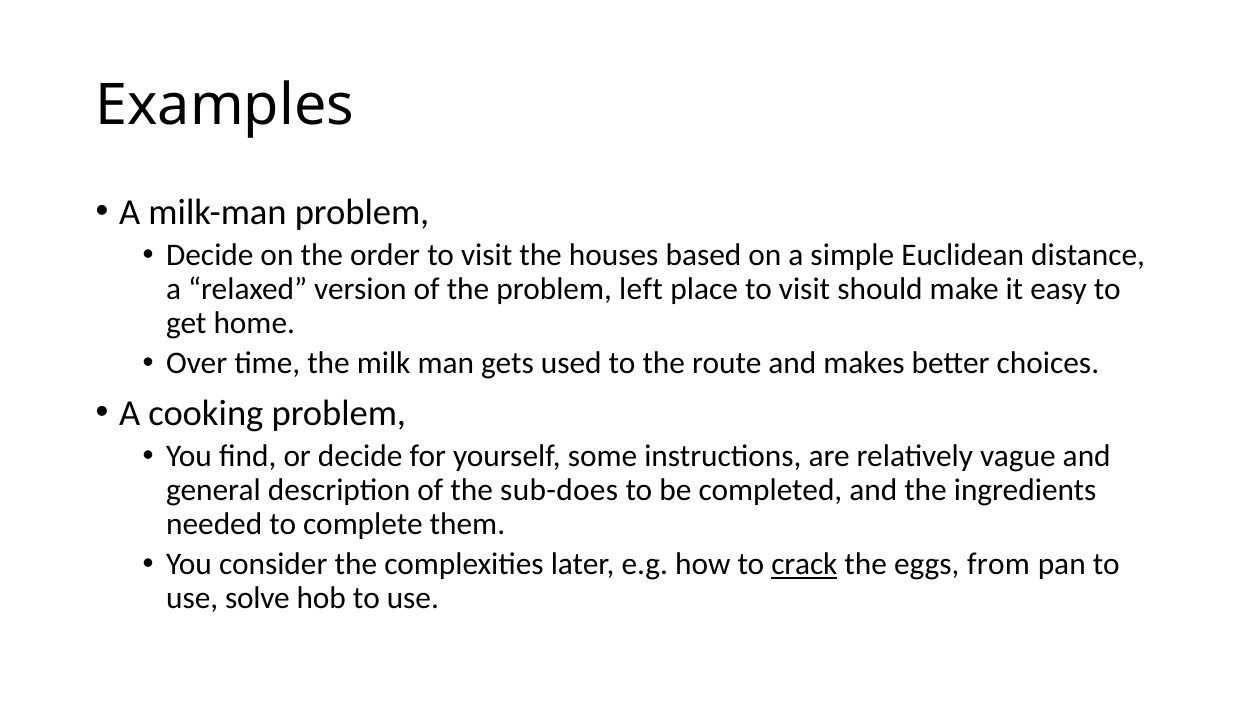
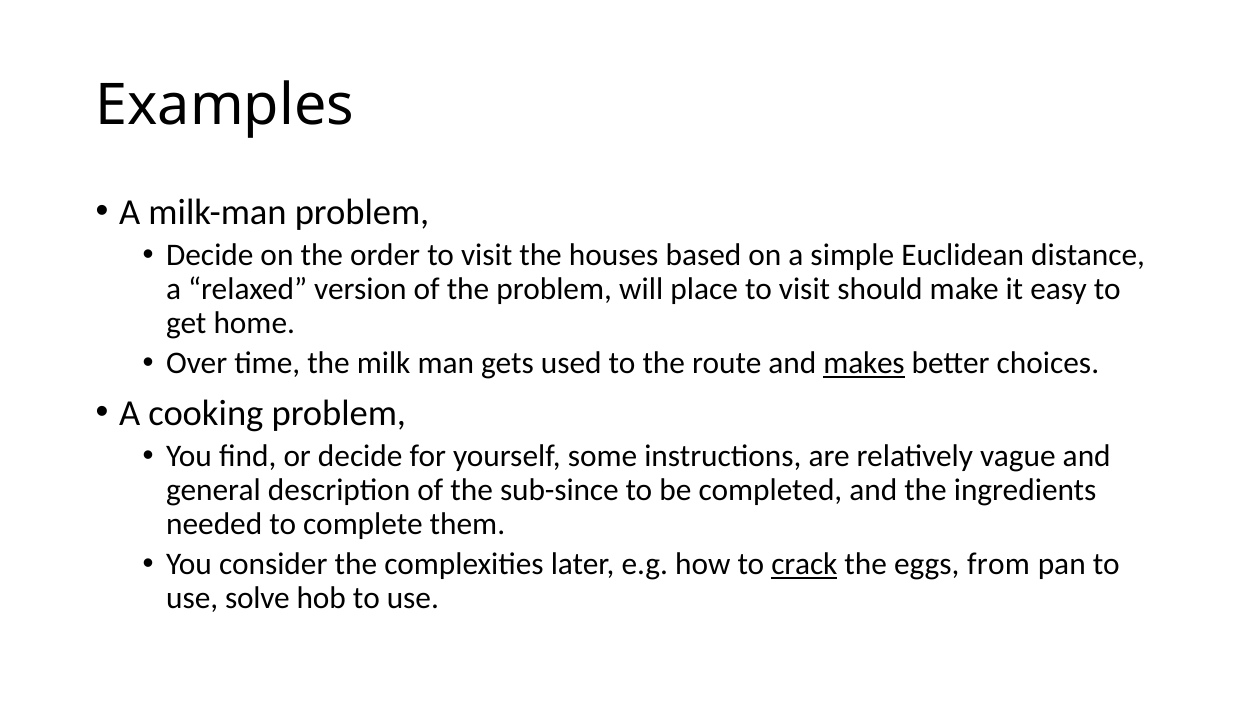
left: left -> will
makes underline: none -> present
sub-does: sub-does -> sub-since
